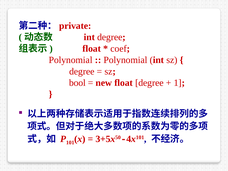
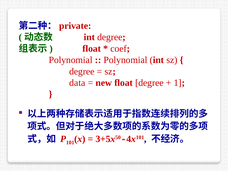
bool: bool -> data
